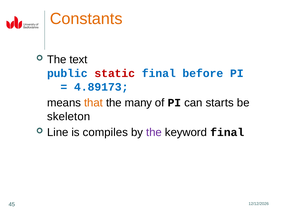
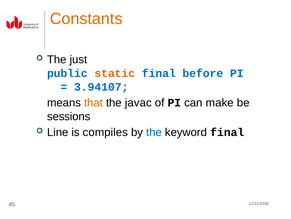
text: text -> just
static colour: red -> orange
4.89173: 4.89173 -> 3.94107
many: many -> javac
starts: starts -> make
skeleton: skeleton -> sessions
the at (154, 132) colour: purple -> blue
